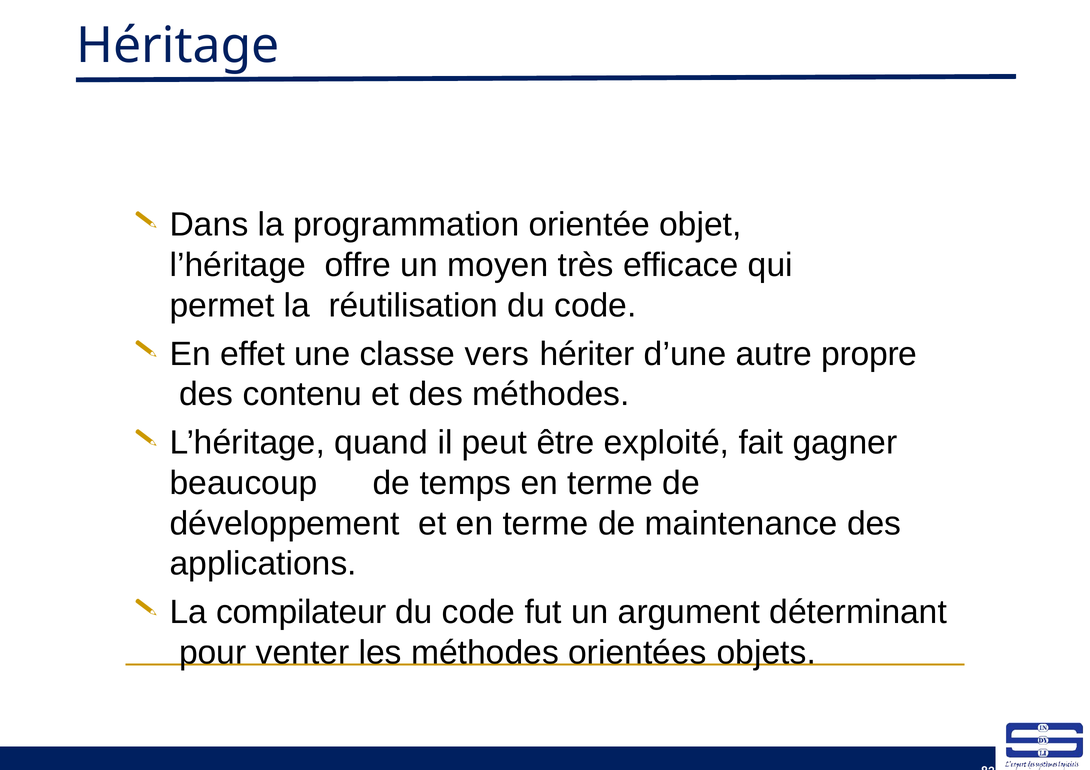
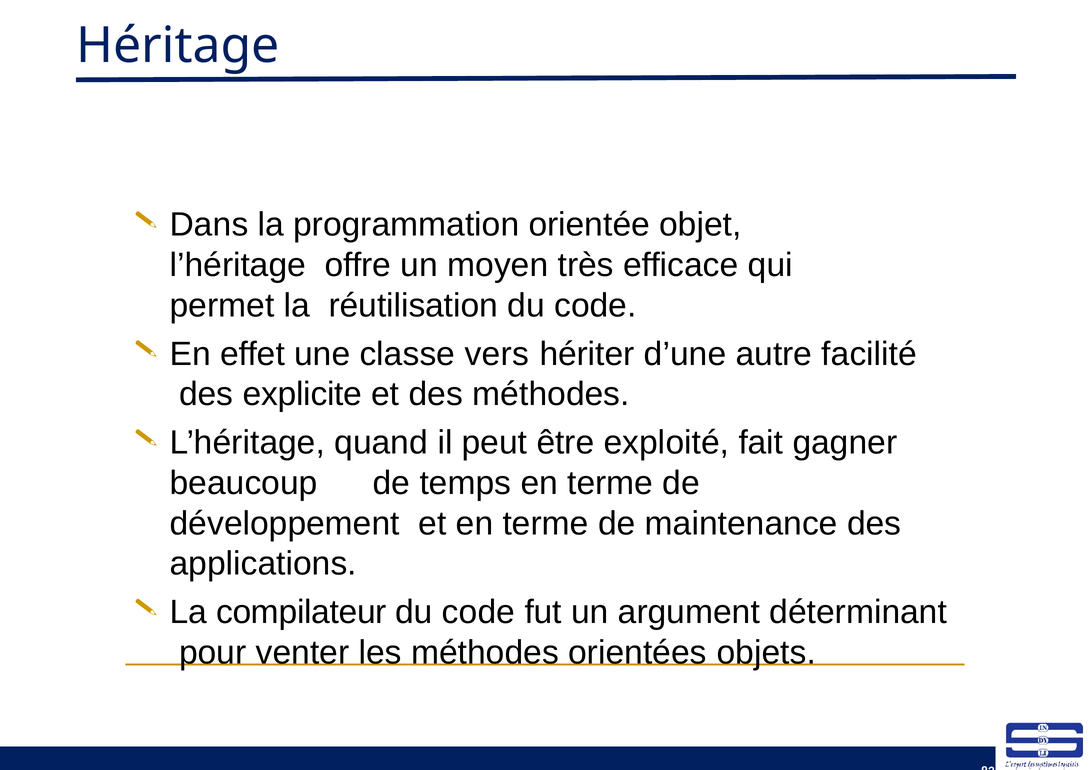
propre: propre -> facilité
contenu: contenu -> explicite
